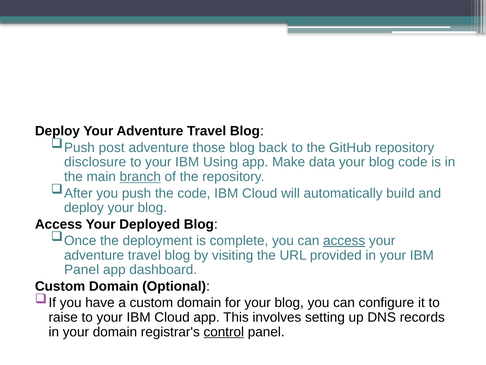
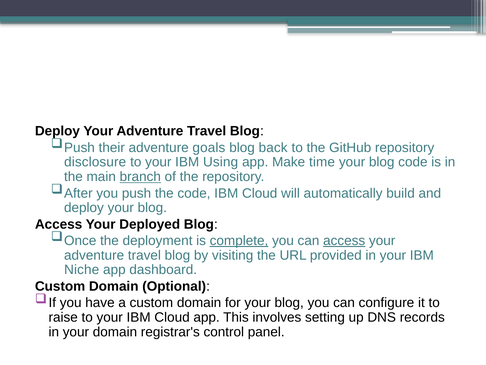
post: post -> their
those: those -> goals
data: data -> time
complete underline: none -> present
Panel at (82, 269): Panel -> Niche
control underline: present -> none
